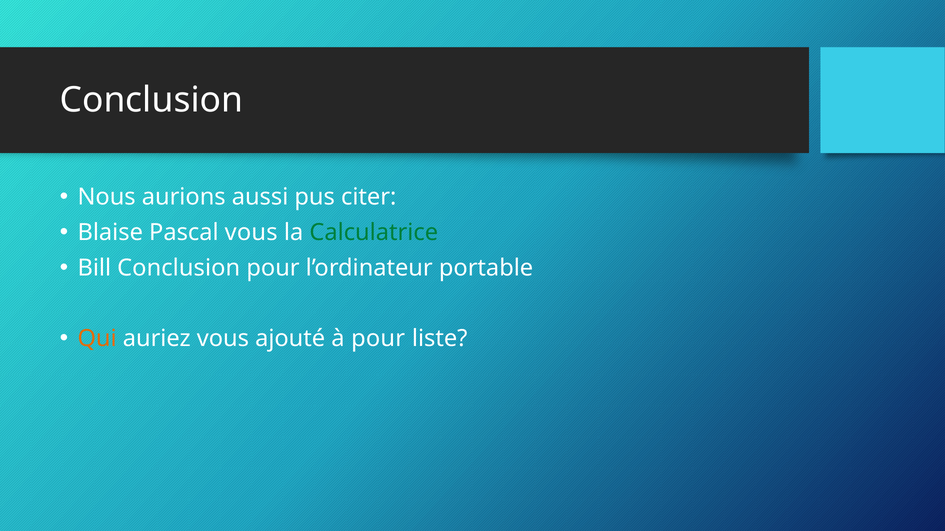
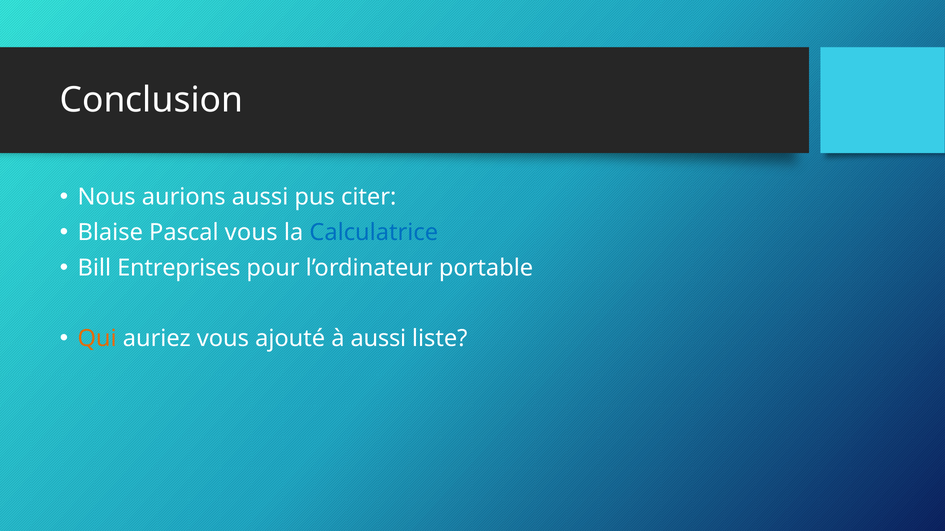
Calculatrice colour: green -> blue
Bill Conclusion: Conclusion -> Entreprises
à pour: pour -> aussi
